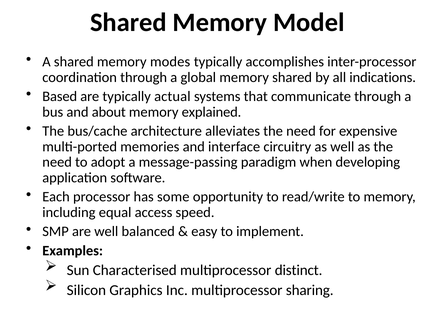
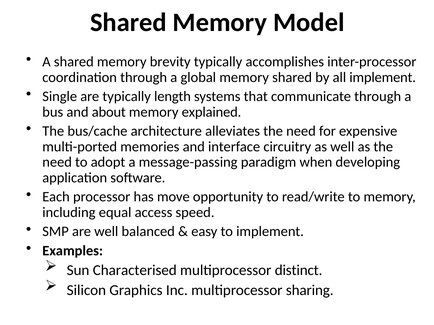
modes: modes -> brevity
all indications: indications -> implement
Based: Based -> Single
actual: actual -> length
some: some -> move
